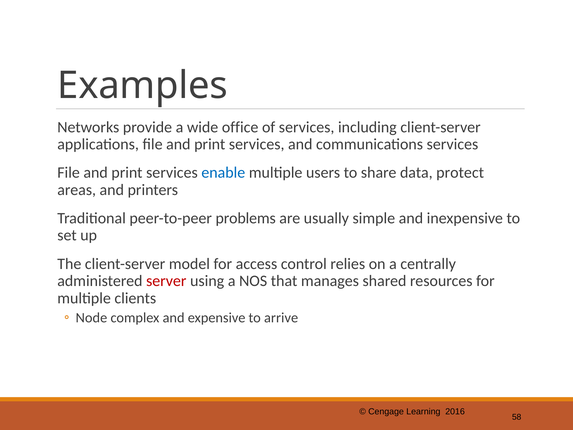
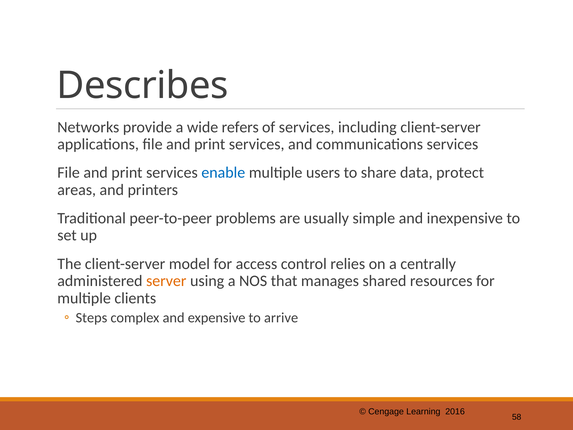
Examples: Examples -> Describes
office: office -> refers
server colour: red -> orange
Node: Node -> Steps
